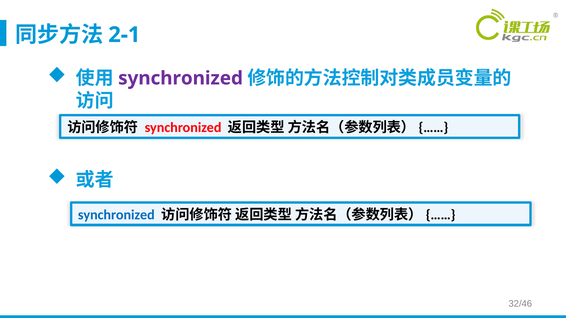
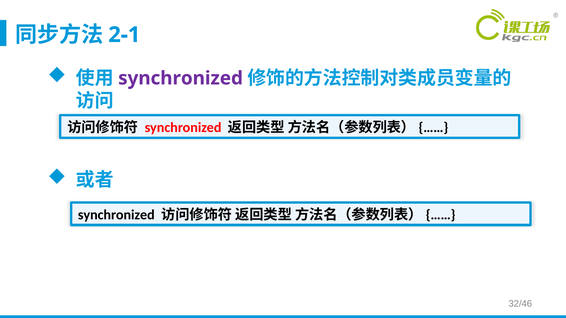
synchronized at (116, 215) colour: blue -> black
